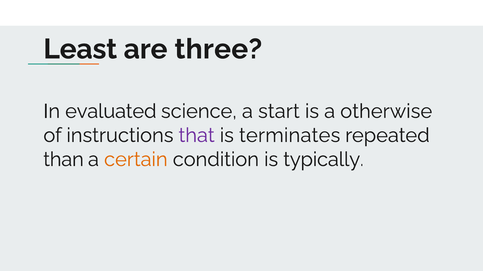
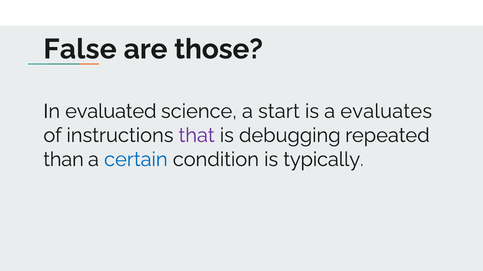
Least: Least -> False
three: three -> those
otherwise: otherwise -> evaluates
terminates: terminates -> debugging
certain colour: orange -> blue
